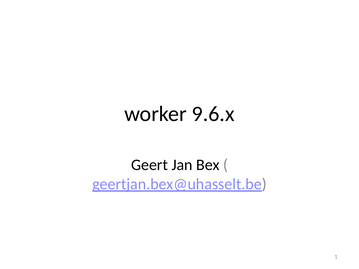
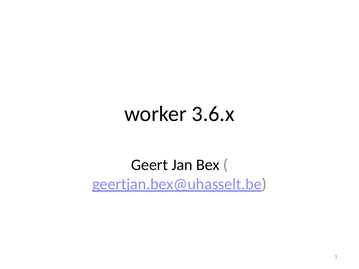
9.6.x: 9.6.x -> 3.6.x
